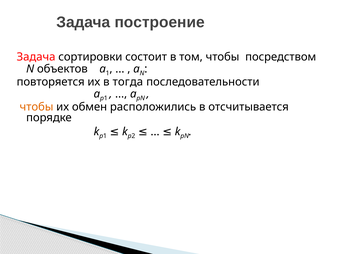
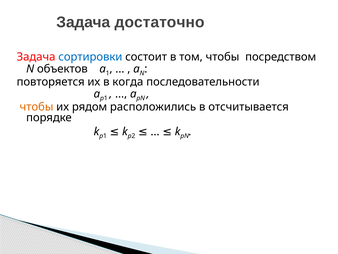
построение: построение -> достаточно
сортировки colour: black -> blue
тогда: тогда -> когда
обмен: обмен -> рядом
